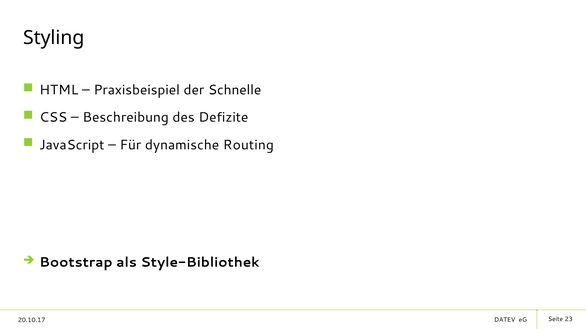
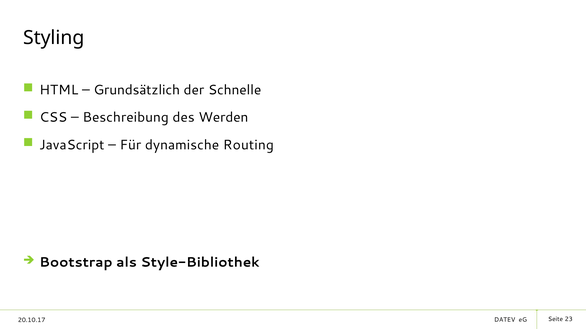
Praxisbeispiel: Praxisbeispiel -> Grundsätzlich
Defizite: Defizite -> Werden
